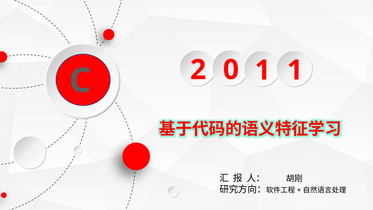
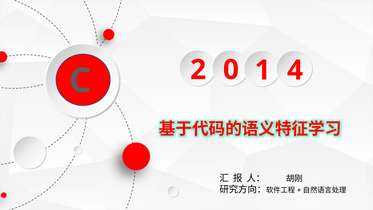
1 at (295, 70): 1 -> 4
